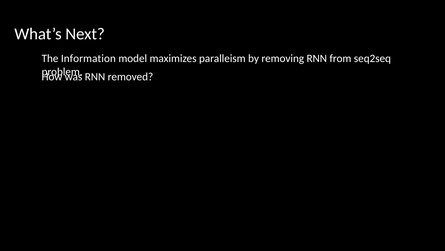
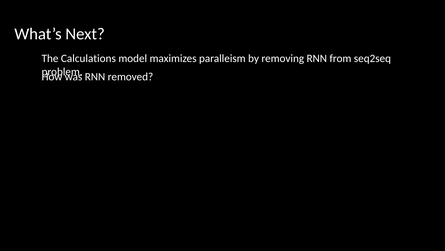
Information: Information -> Calculations
